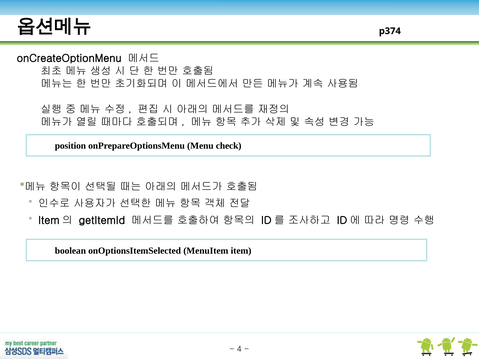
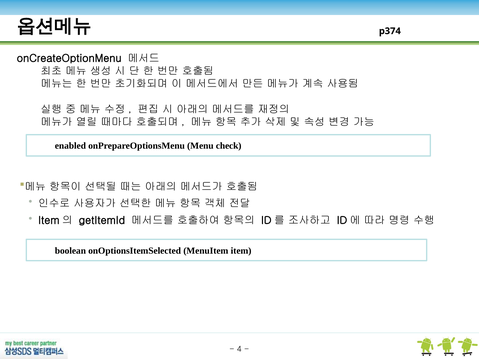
position: position -> enabled
